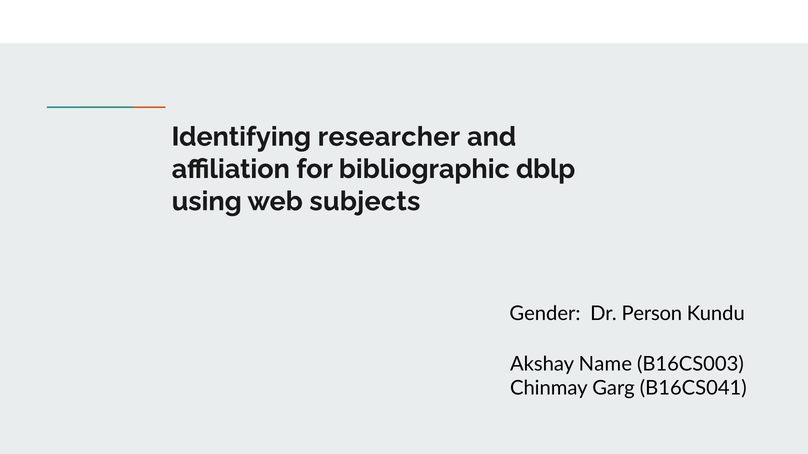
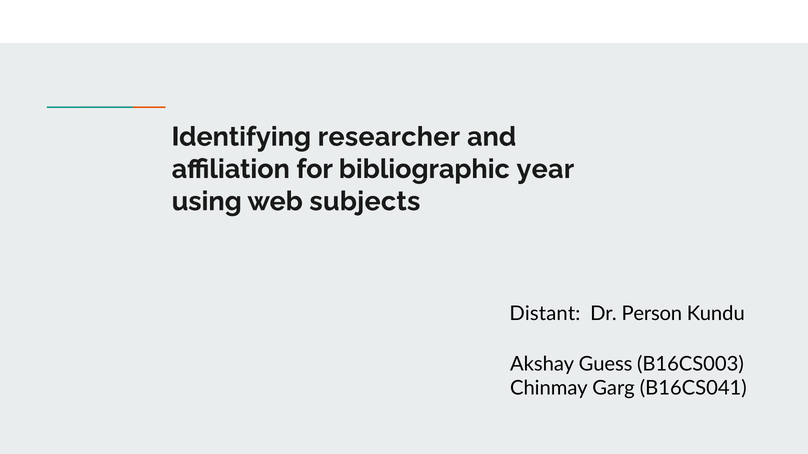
dblp: dblp -> year
Gender: Gender -> Distant
Name: Name -> Guess
